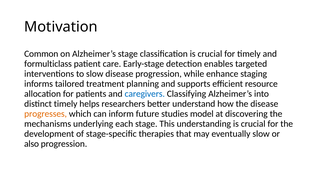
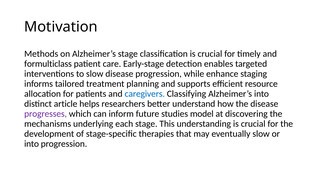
Common: Common -> Methods
distinct timely: timely -> article
progresses colour: orange -> purple
also at (32, 144): also -> into
